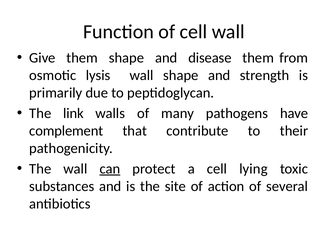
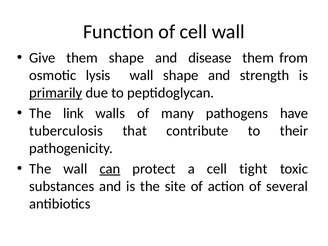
primarily underline: none -> present
complement: complement -> tuberculosis
lying: lying -> tight
